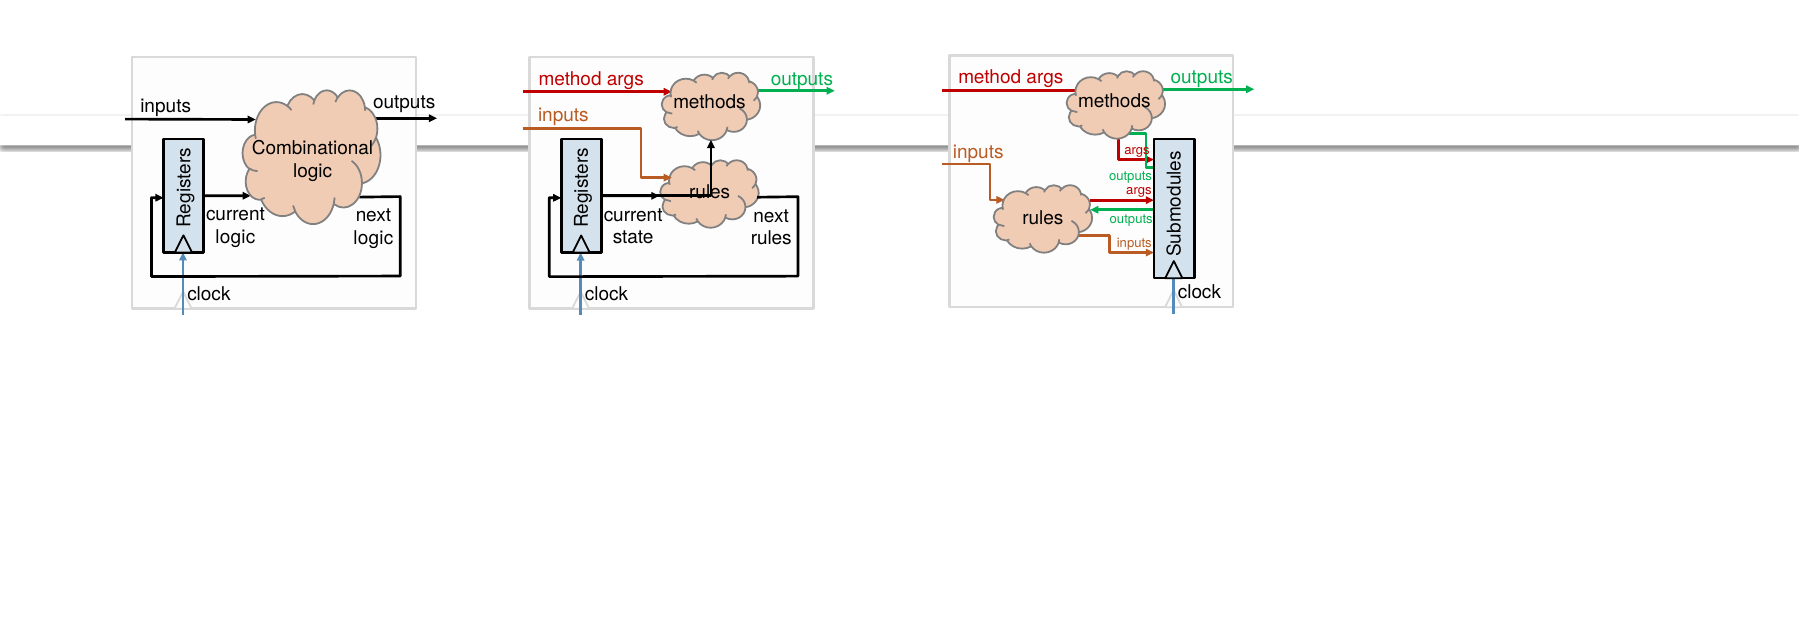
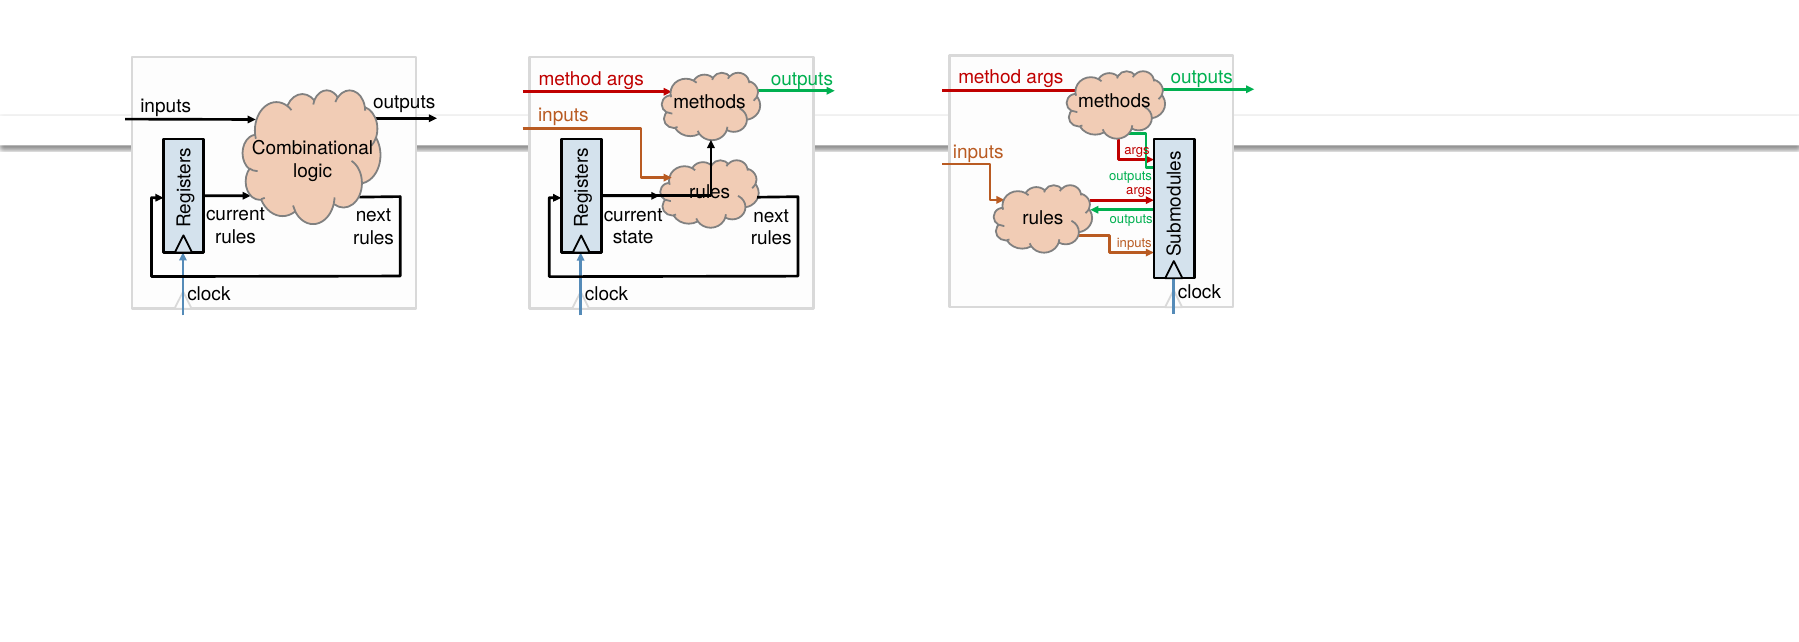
logic at (235, 238): logic -> rules
logic at (373, 239): logic -> rules
